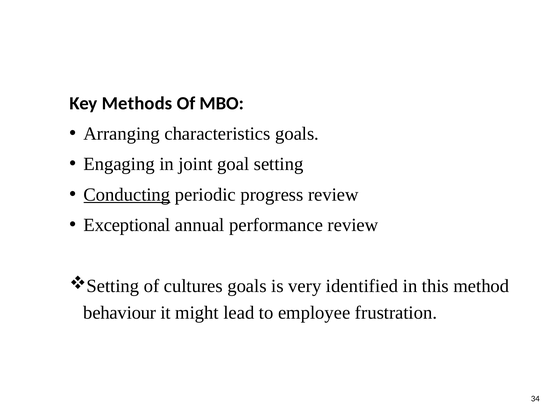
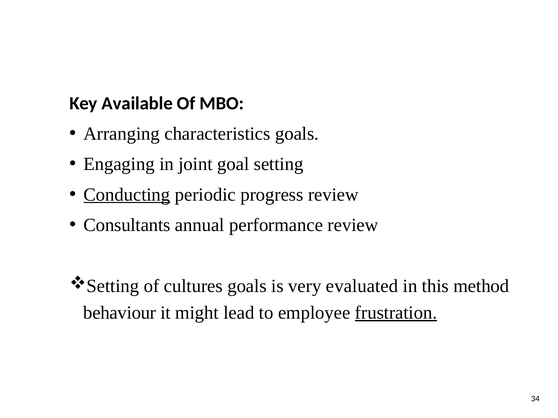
Methods: Methods -> Available
Exceptional: Exceptional -> Consultants
identified: identified -> evaluated
frustration underline: none -> present
